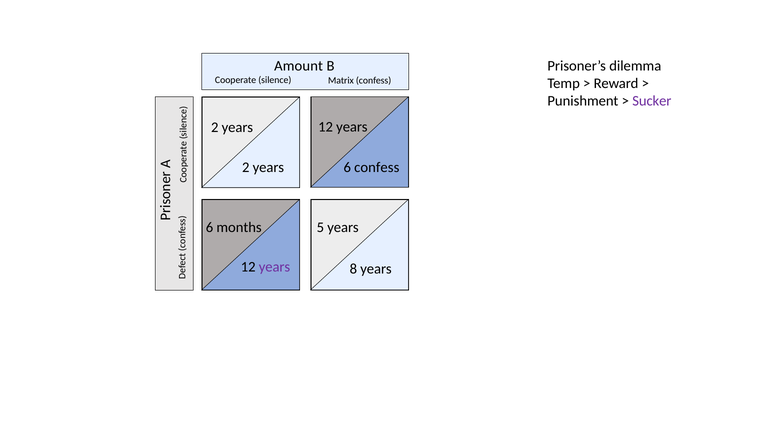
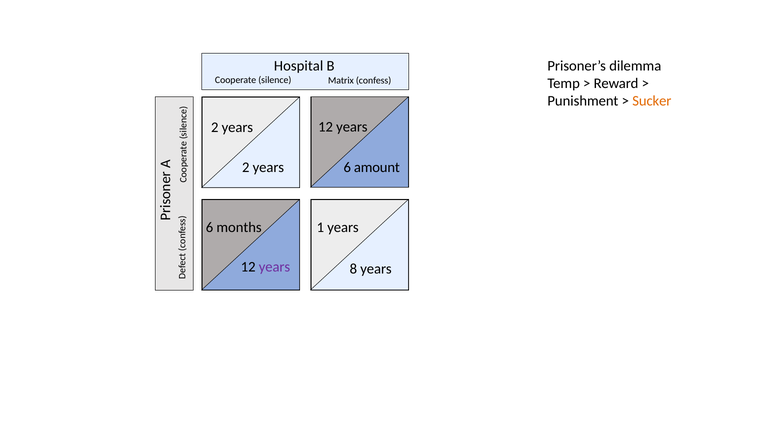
Amount: Amount -> Hospital
Sucker colour: purple -> orange
6 confess: confess -> amount
5: 5 -> 1
